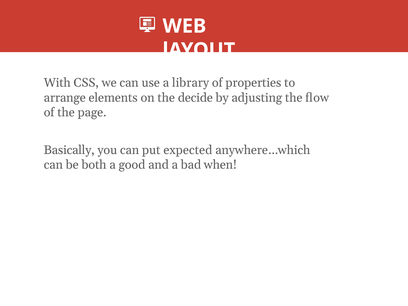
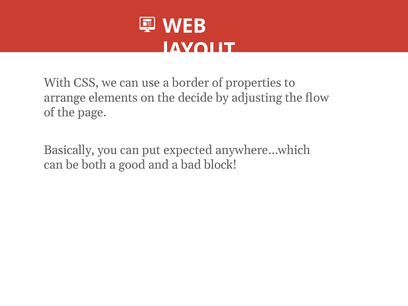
library: library -> border
when: when -> block
